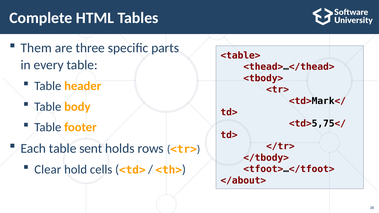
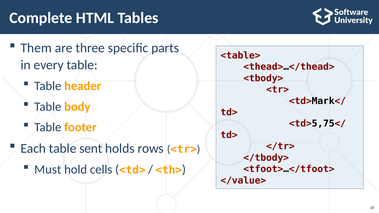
Clear: Clear -> Must
</about>: </about> -> </value>
